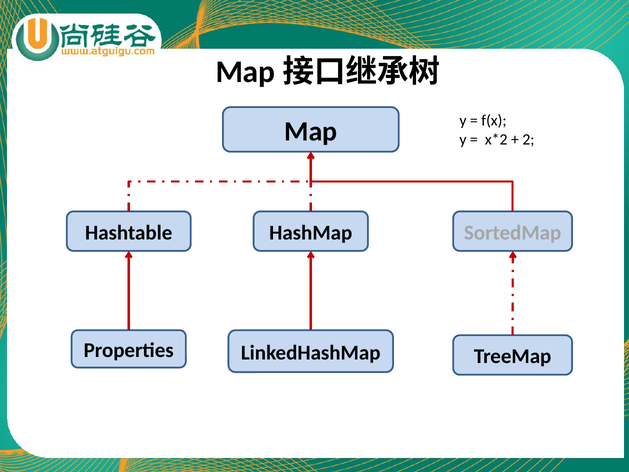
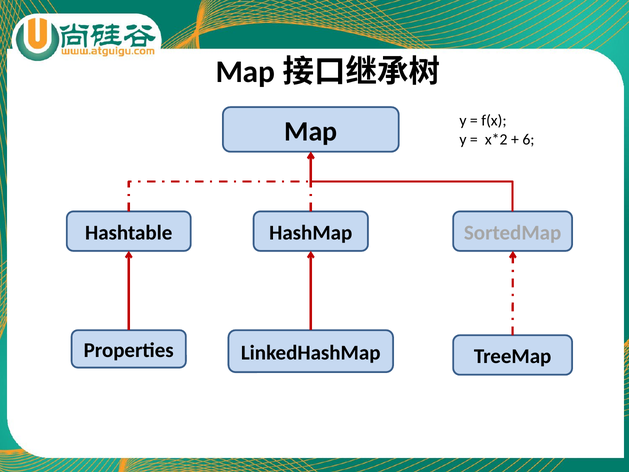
2: 2 -> 6
